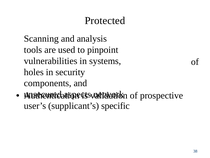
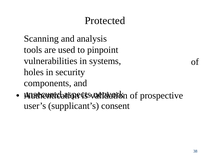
specific: specific -> consent
